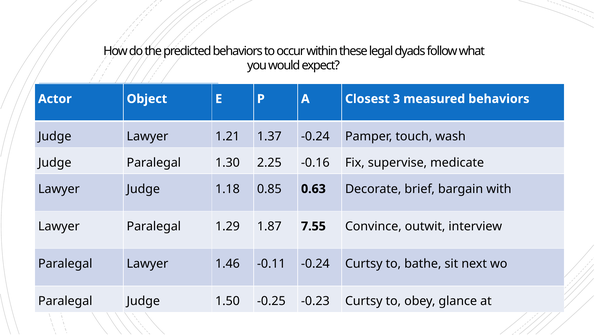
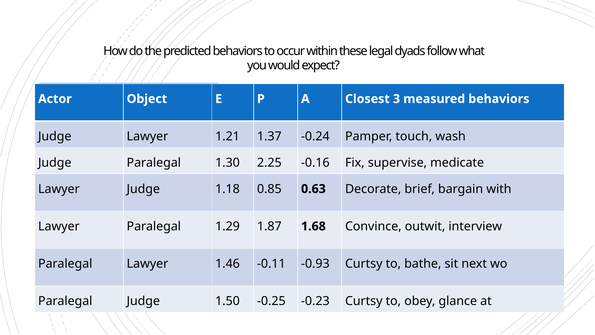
7.55: 7.55 -> 1.68
-0.11 -0.24: -0.24 -> -0.93
